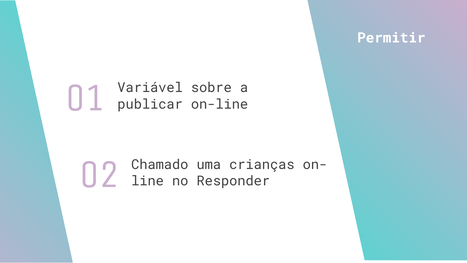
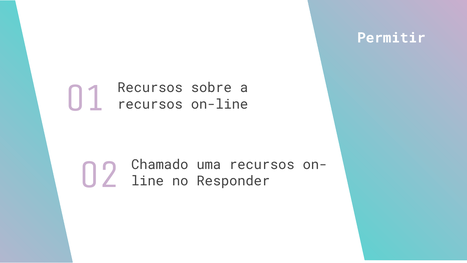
01 Variável: Variável -> Recursos
publicar at (150, 104): publicar -> recursos
uma crianças: crianças -> recursos
